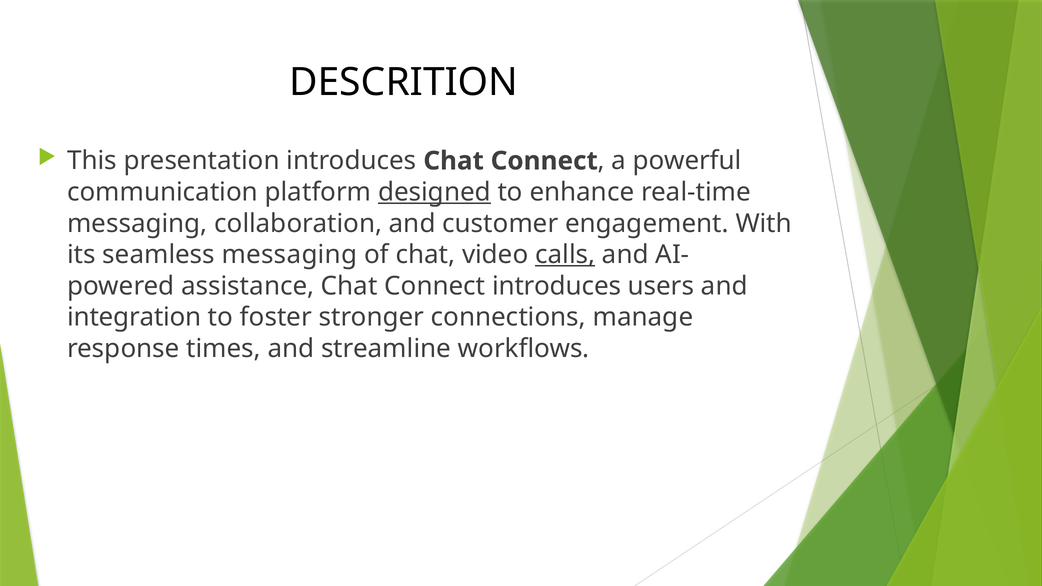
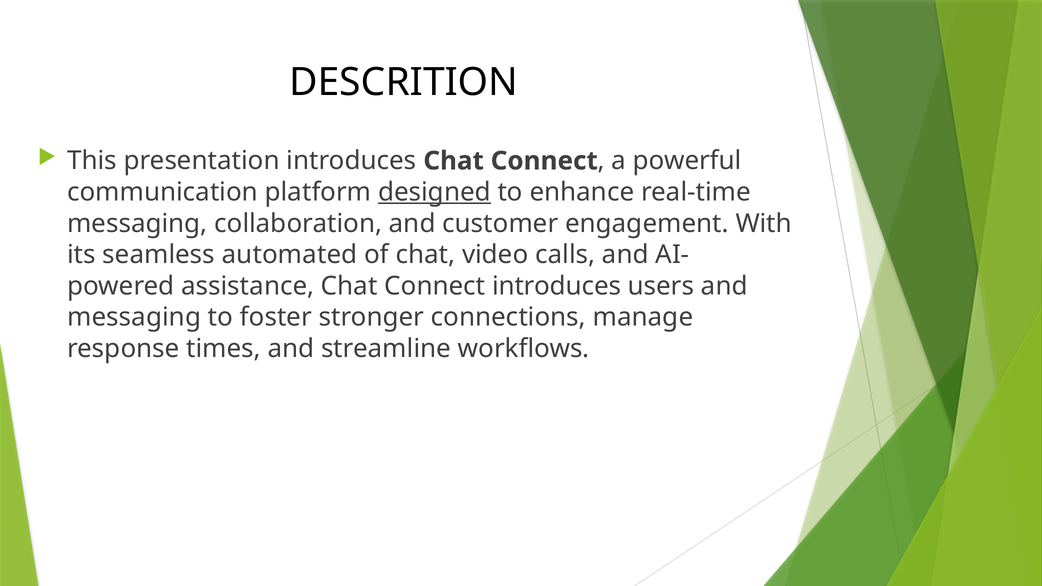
seamless messaging: messaging -> automated
calls underline: present -> none
integration at (134, 317): integration -> messaging
